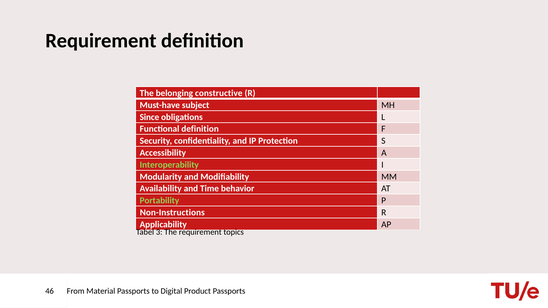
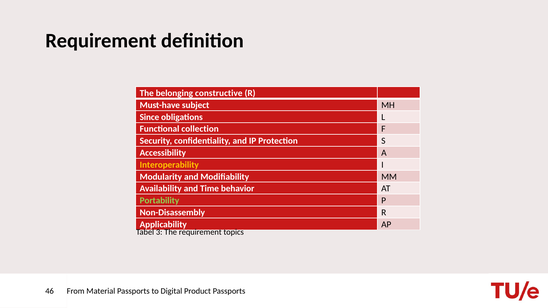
Functional definition: definition -> collection
Interoperability colour: light green -> yellow
Non-Instructions: Non-Instructions -> Non-Disassembly
